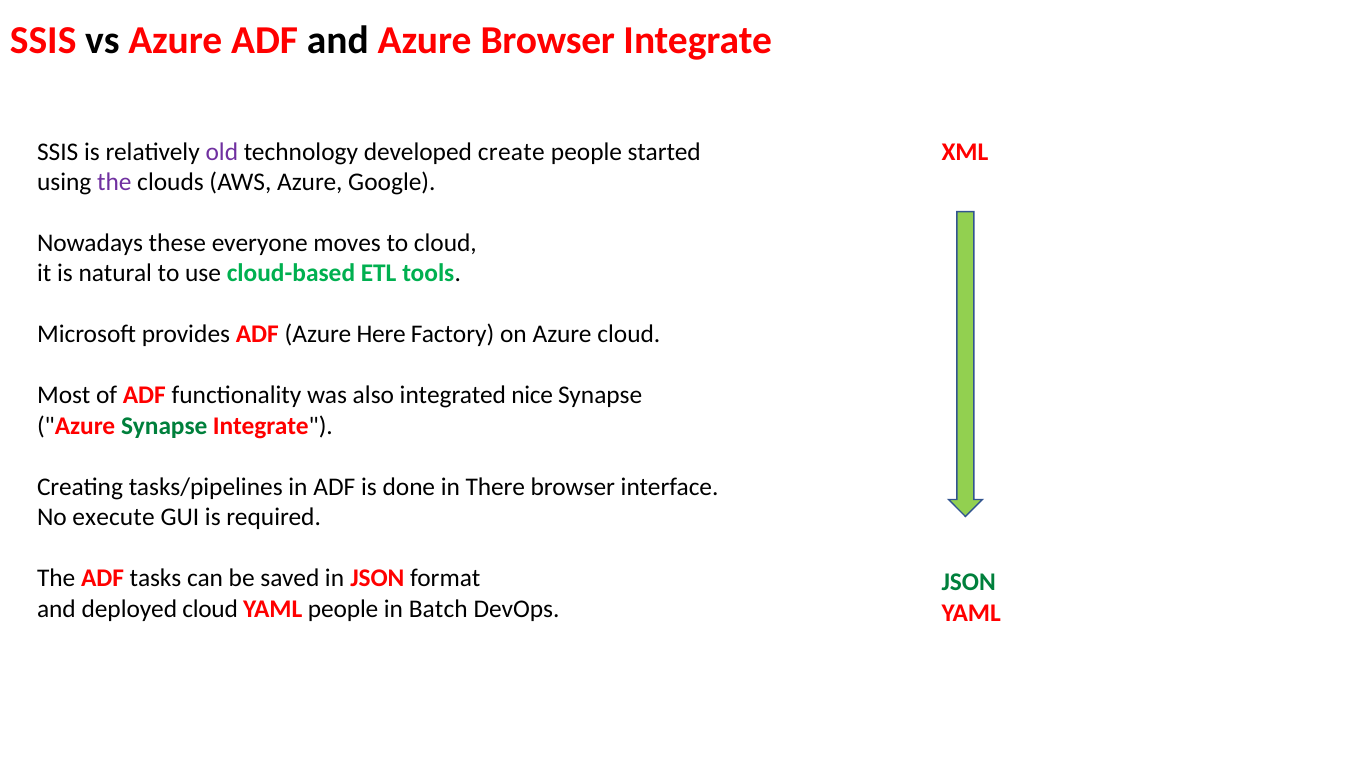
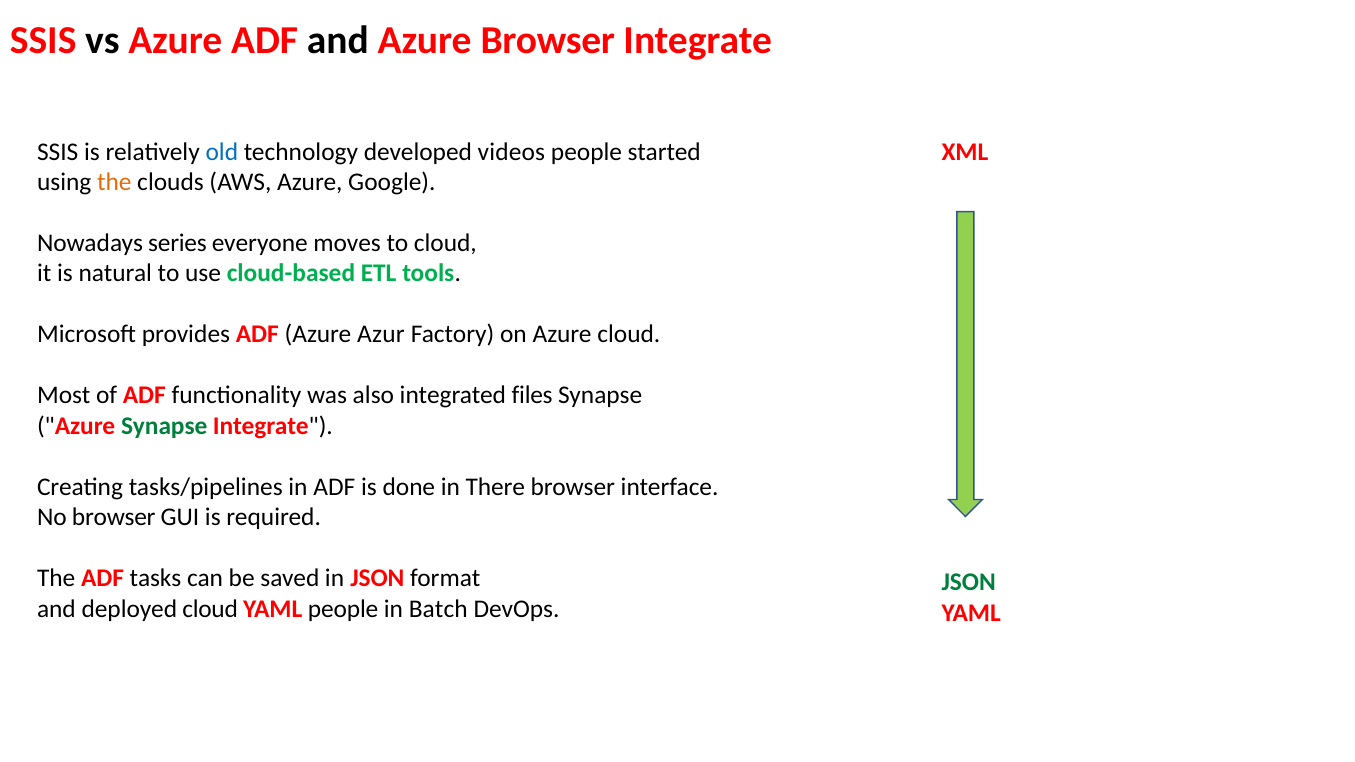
old colour: purple -> blue
create: create -> videos
the at (114, 182) colour: purple -> orange
these: these -> series
Here: Here -> Azur
nice: nice -> files
No execute: execute -> browser
